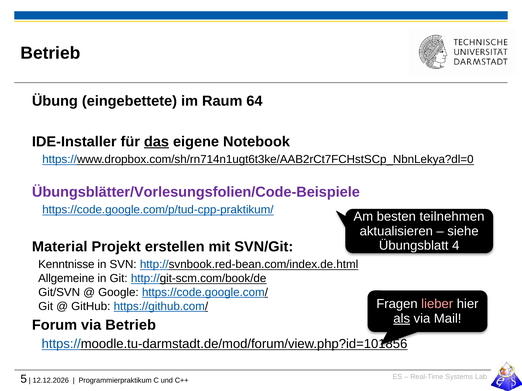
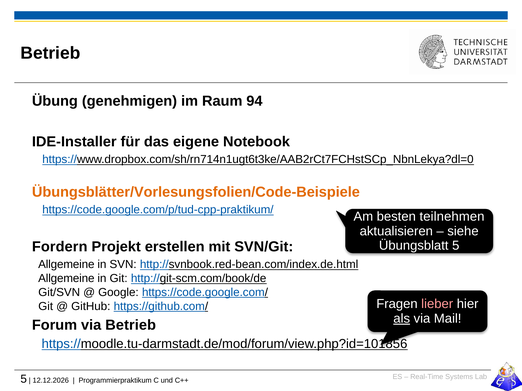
eingebettete: eingebettete -> genehmigen
64: 64 -> 94
das underline: present -> none
Übungsblätter/Vorlesungsfolien/Code-Beispiele colour: purple -> orange
Übungsblatt 4: 4 -> 5
Material: Material -> Fordern
Kenntnisse at (66, 265): Kenntnisse -> Allgemeine
